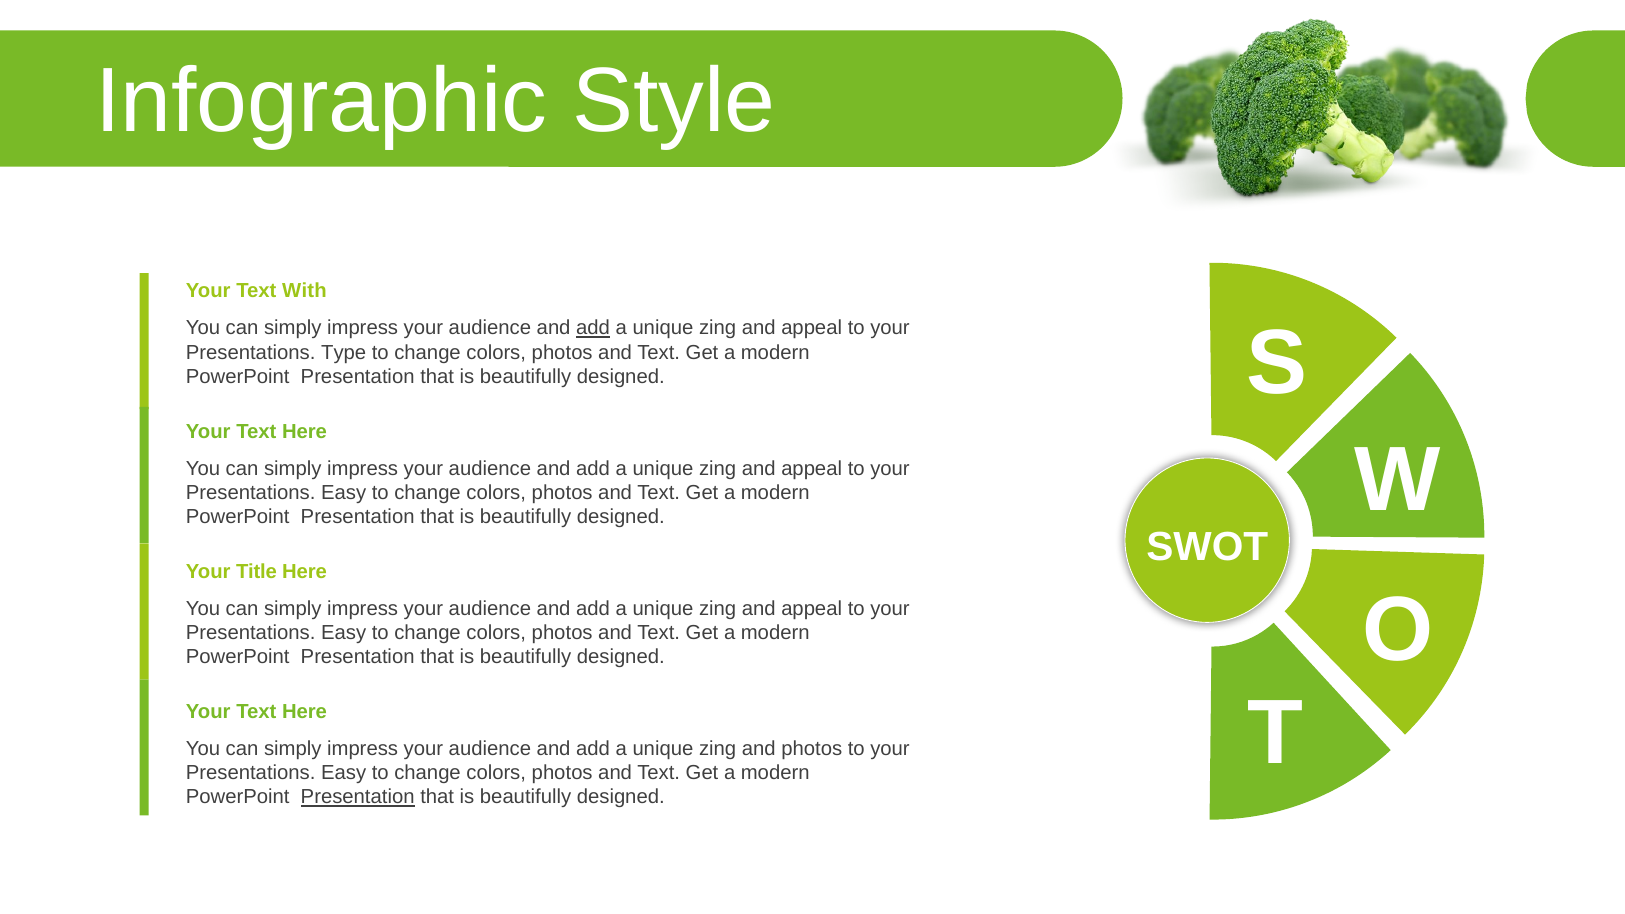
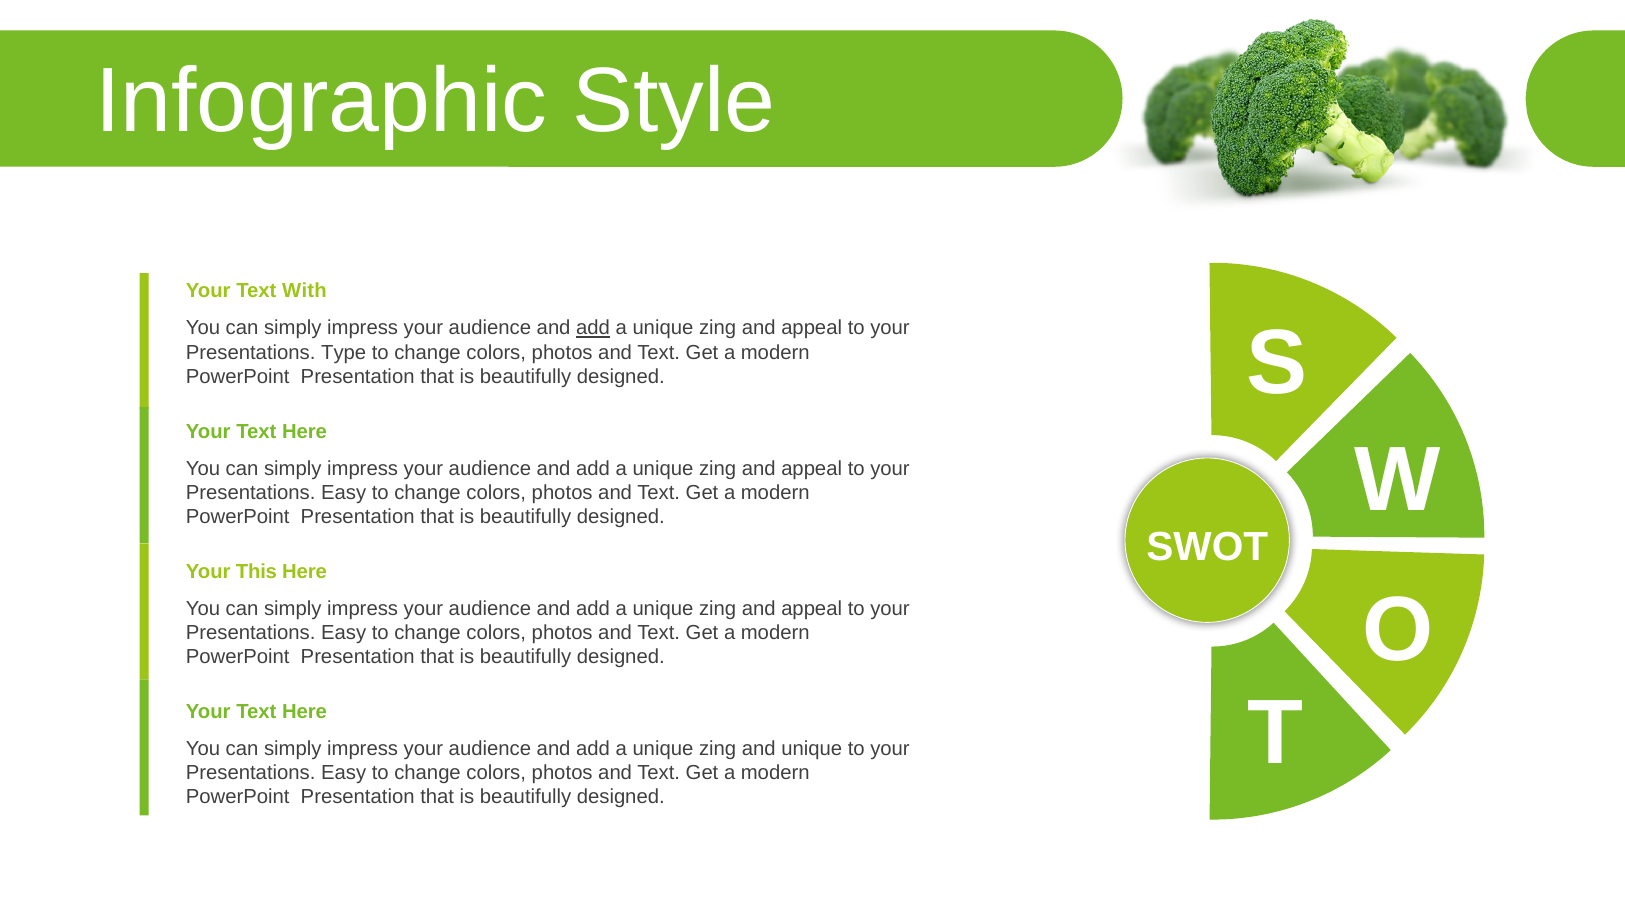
Title: Title -> This
and photos: photos -> unique
Presentation at (358, 797) underline: present -> none
